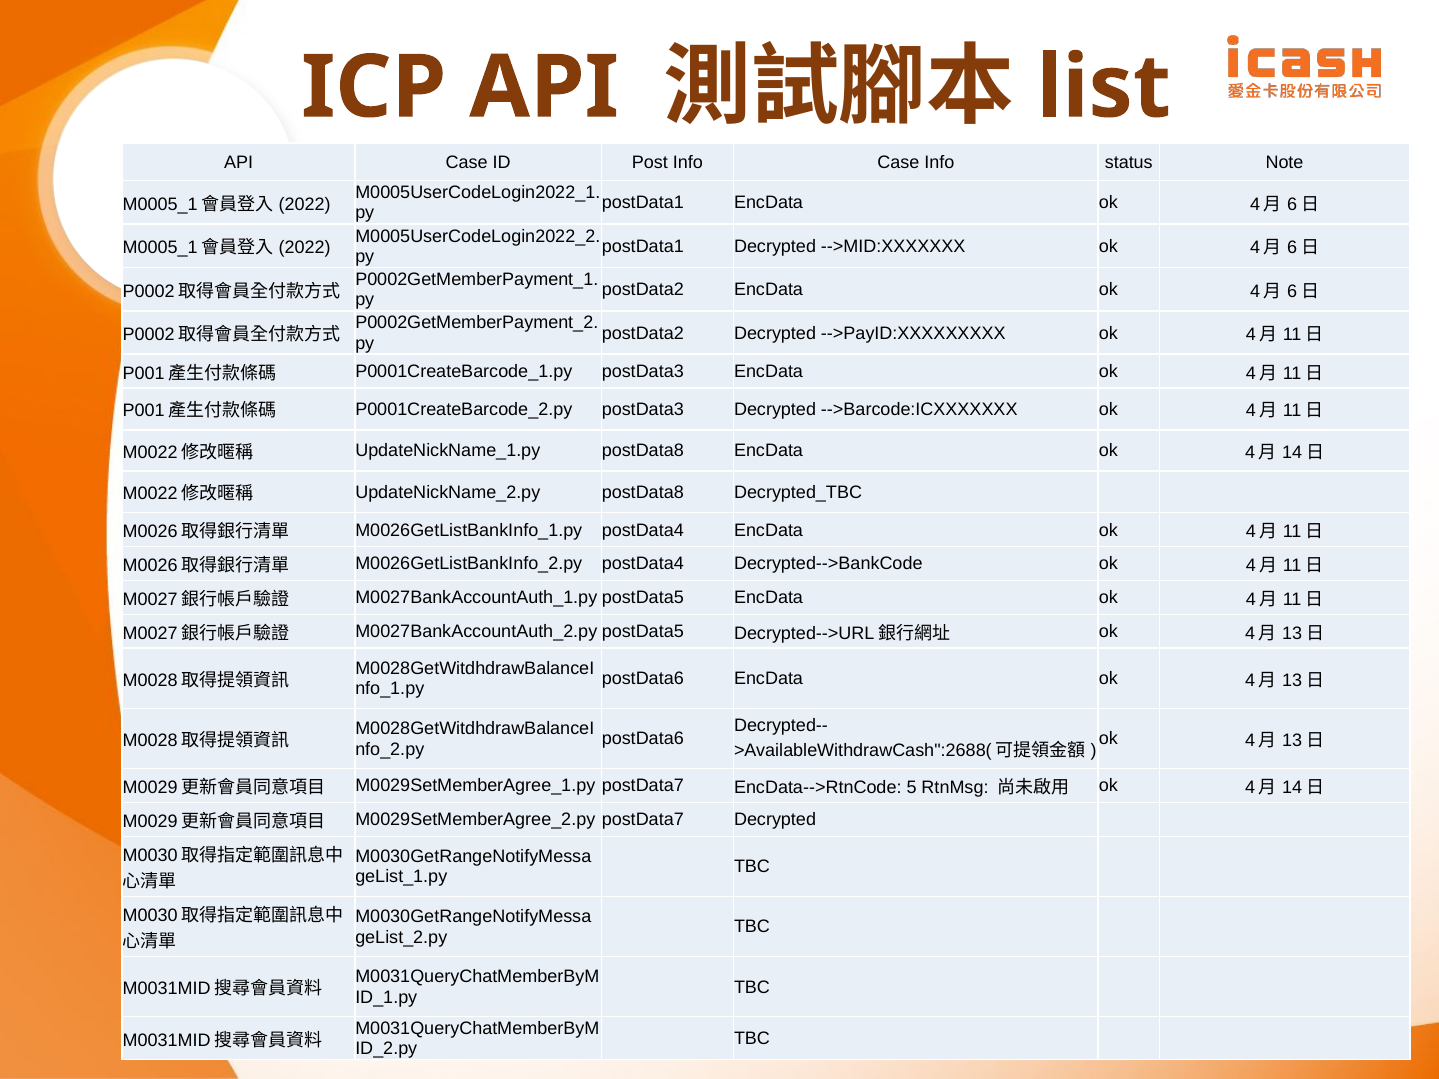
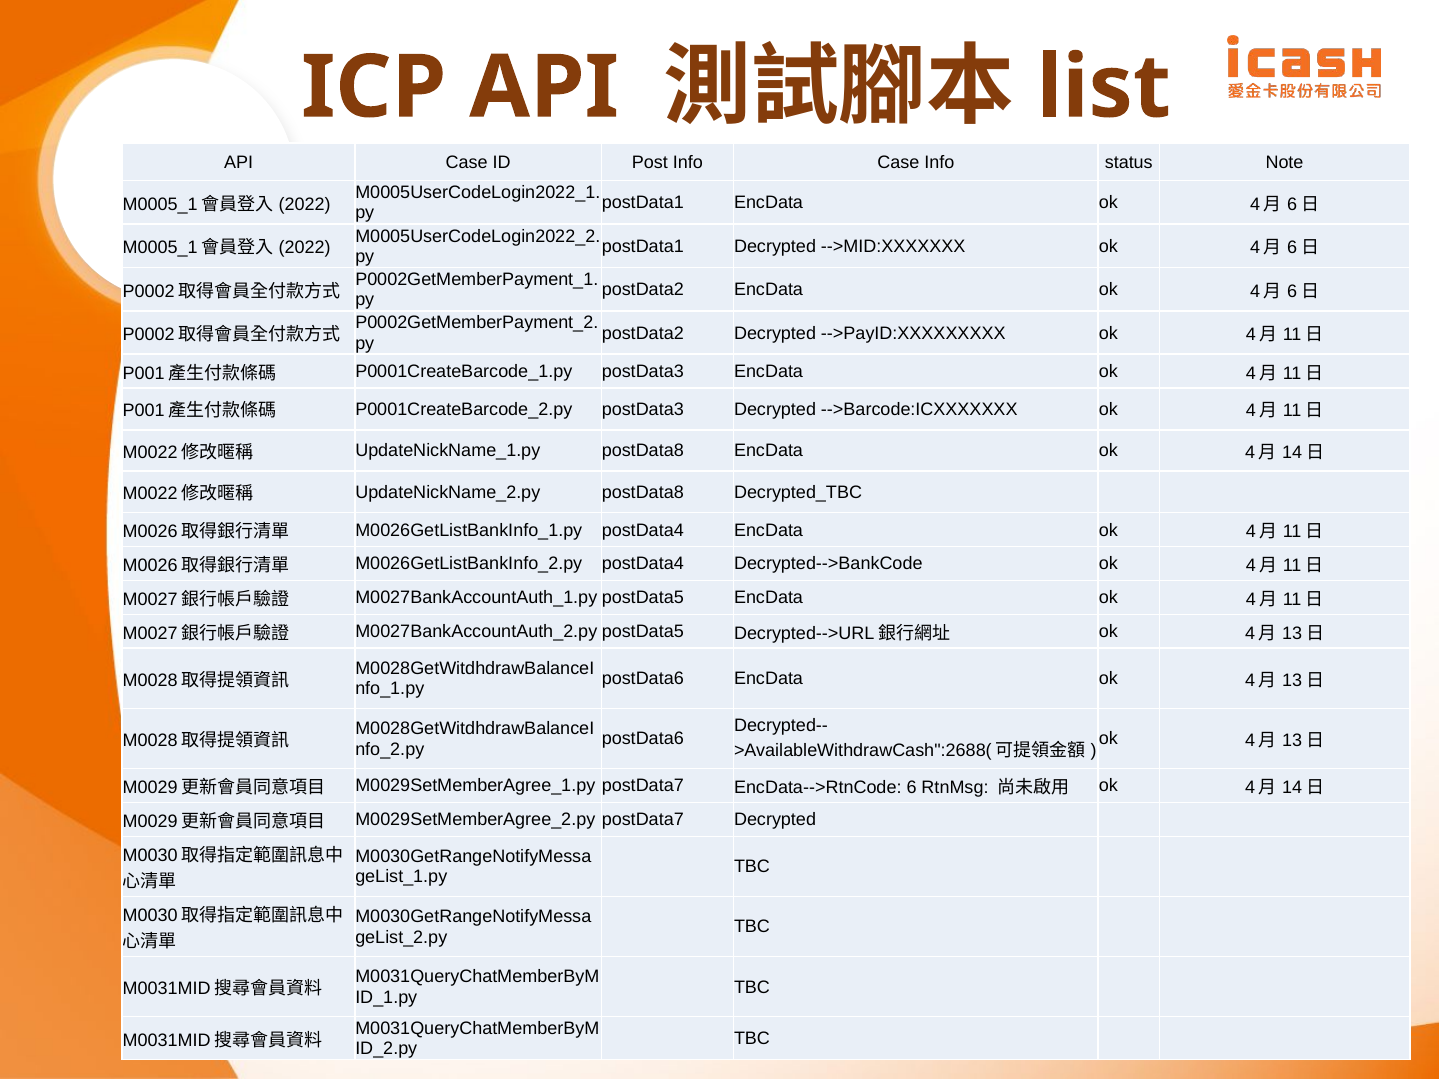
5: 5 -> 6
